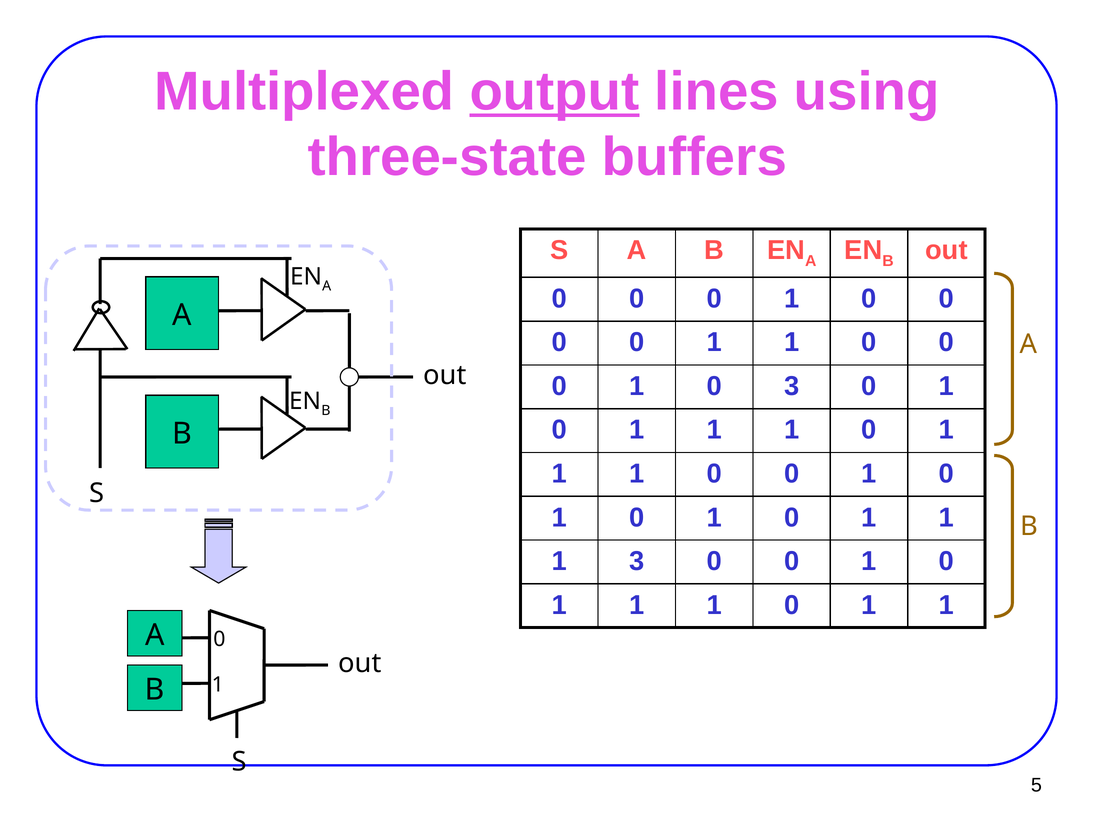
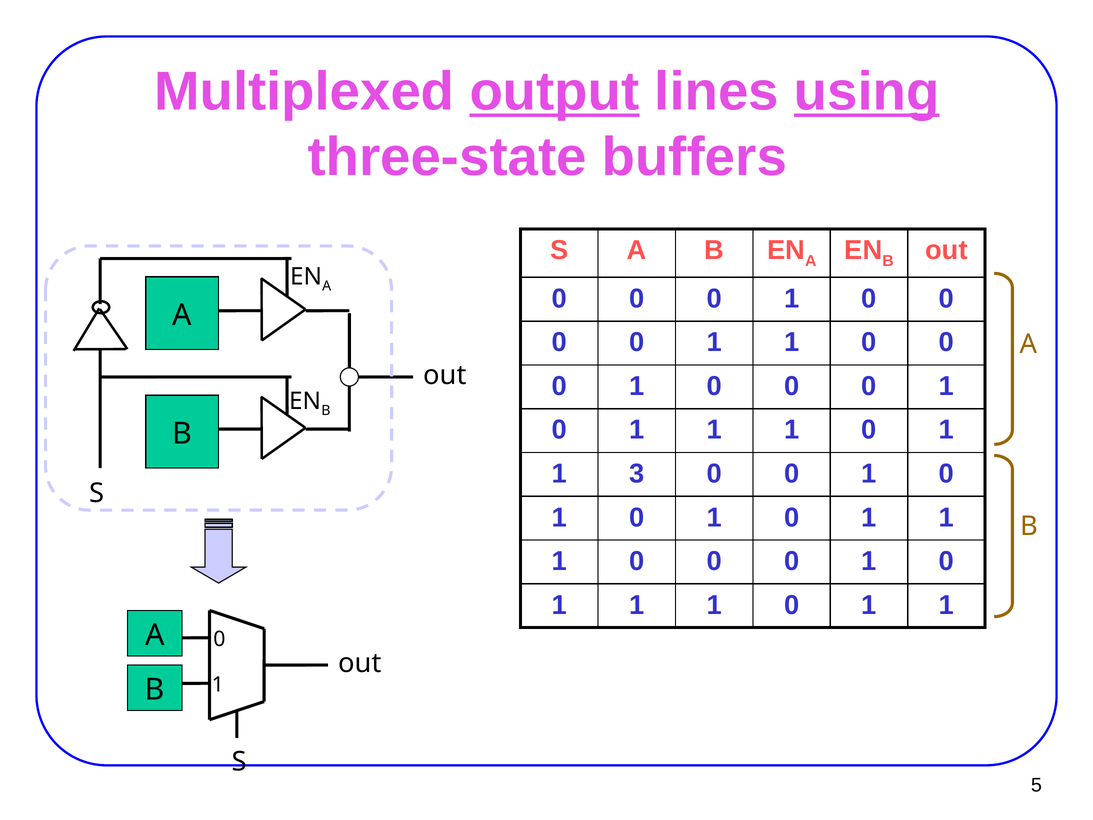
using underline: none -> present
3 at (792, 386): 3 -> 0
1 at (637, 474): 1 -> 3
3 at (637, 561): 3 -> 0
